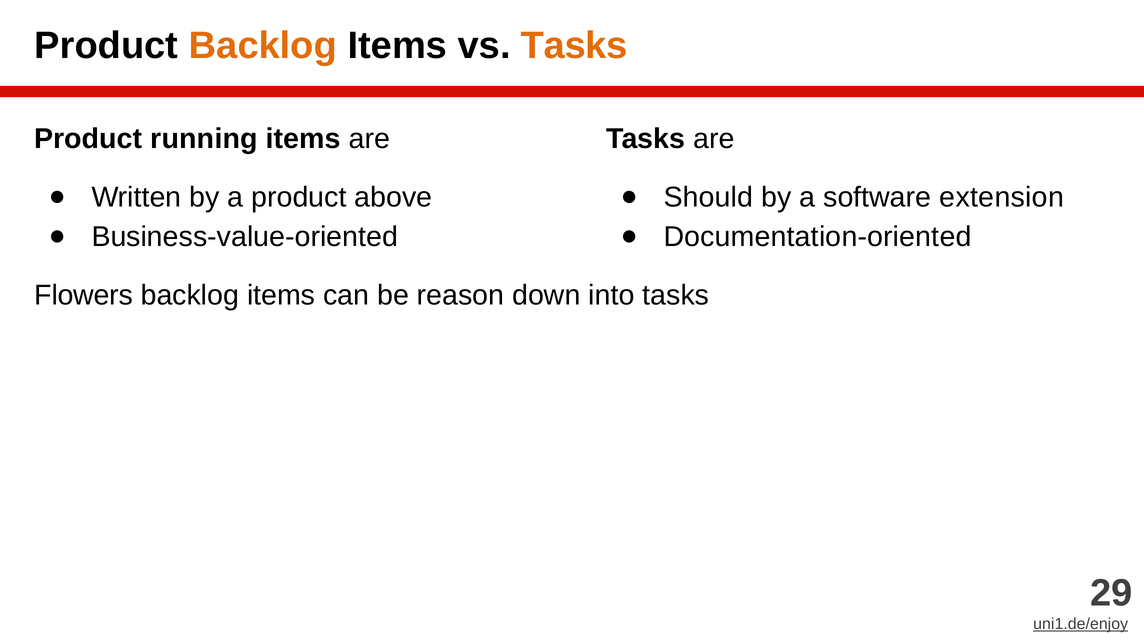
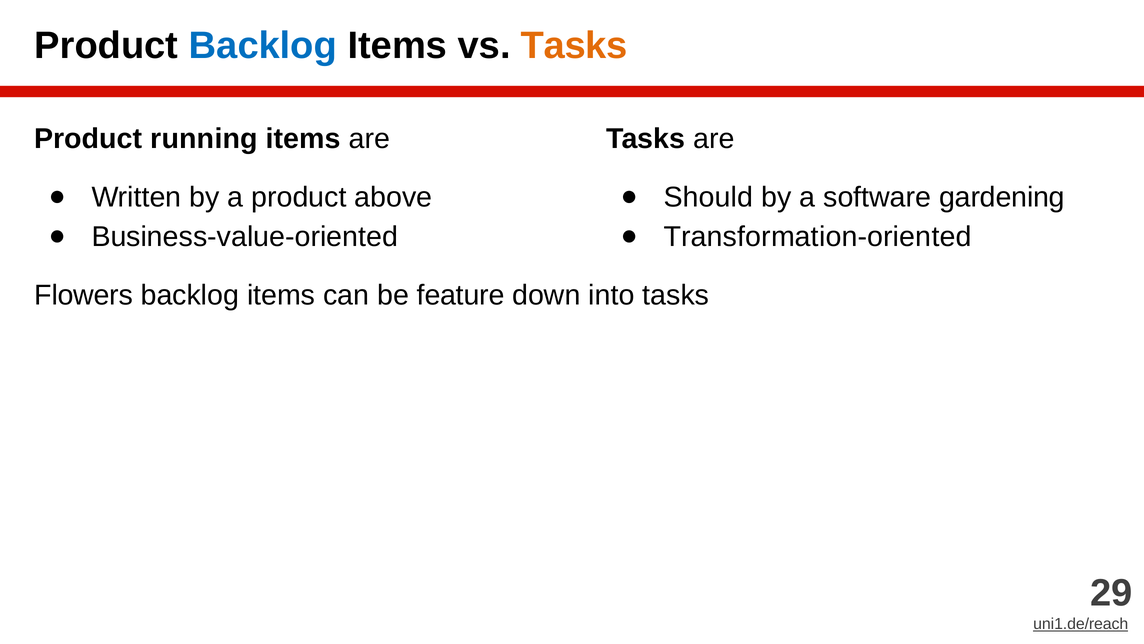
Backlog at (263, 46) colour: orange -> blue
extension: extension -> gardening
Documentation-oriented: Documentation-oriented -> Transformation-oriented
reason: reason -> feature
uni1.de/enjoy: uni1.de/enjoy -> uni1.de/reach
